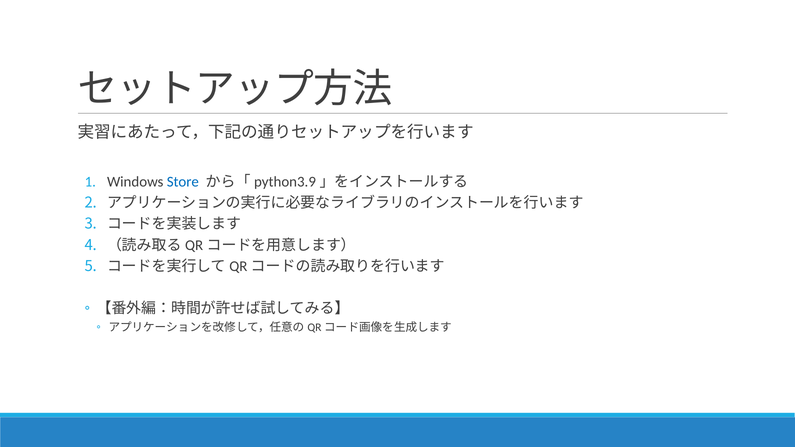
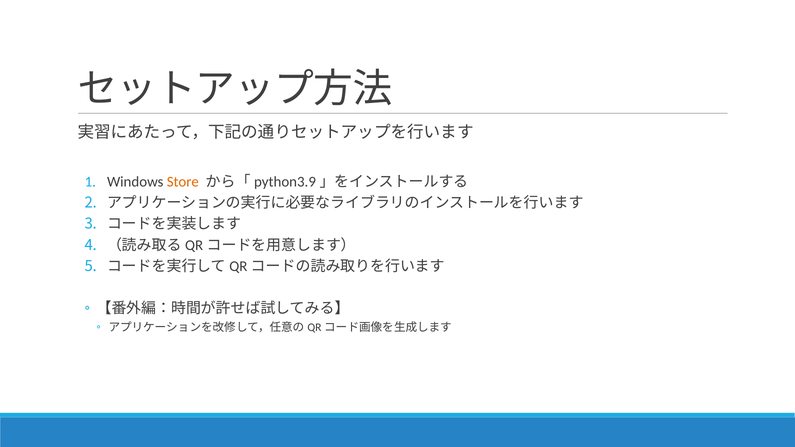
Store colour: blue -> orange
